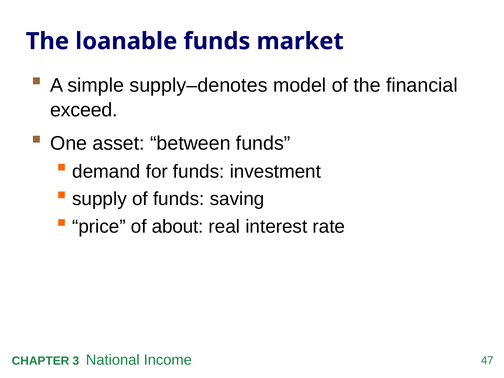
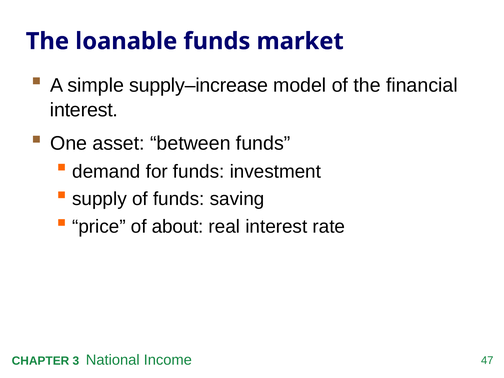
supply–denotes: supply–denotes -> supply–increase
exceed at (84, 110): exceed -> interest
